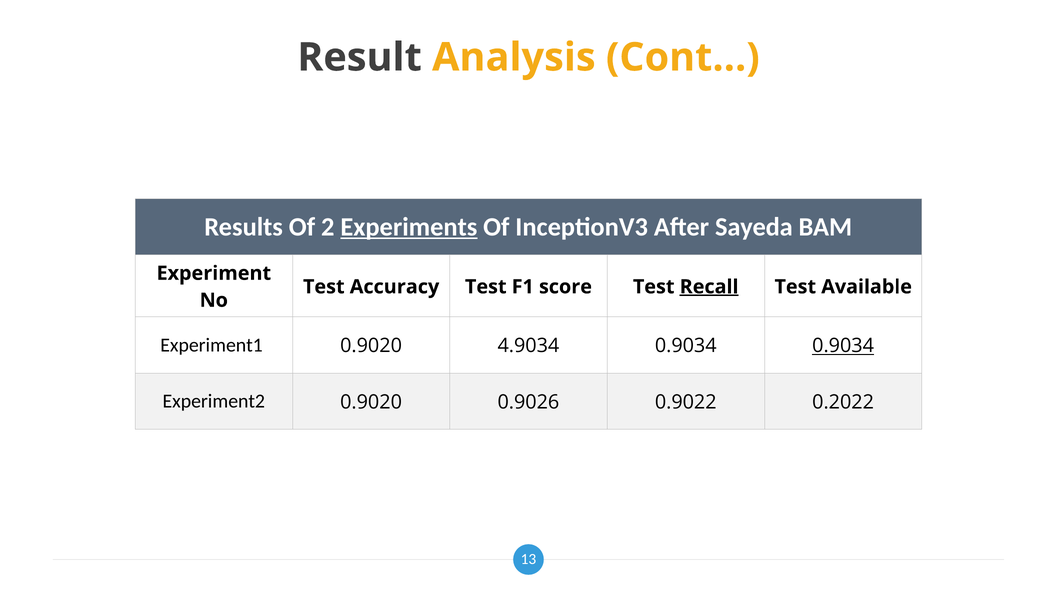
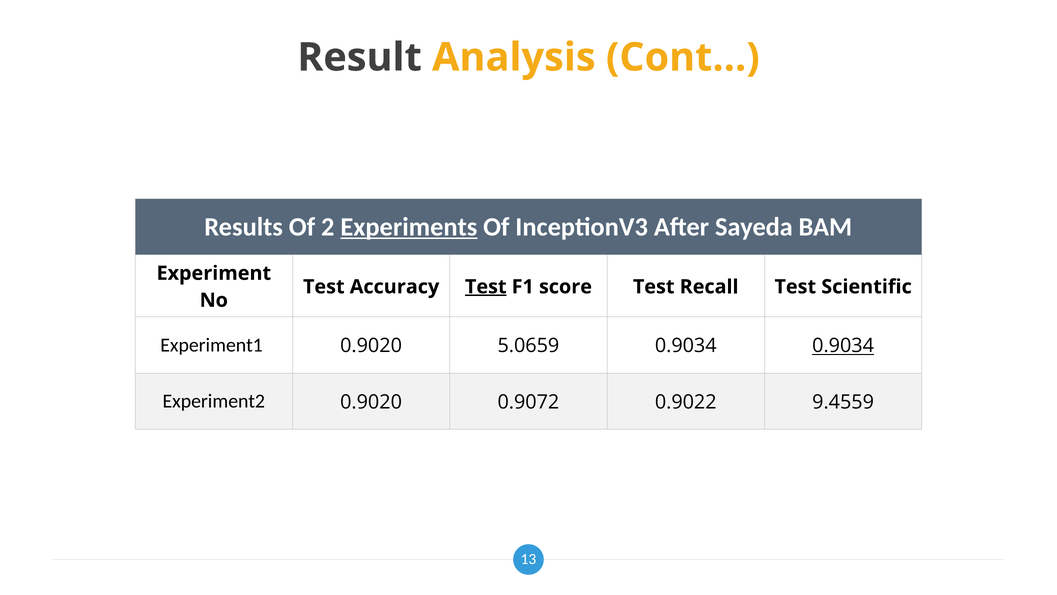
Test at (486, 287) underline: none -> present
Recall underline: present -> none
Available: Available -> Scientific
4.9034: 4.9034 -> 5.0659
0.9026: 0.9026 -> 0.9072
0.2022: 0.2022 -> 9.4559
